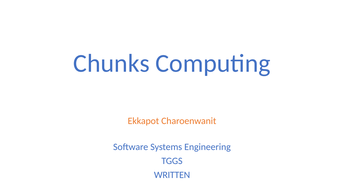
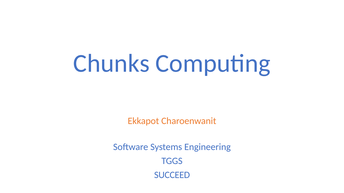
WRITTEN: WRITTEN -> SUCCEED
